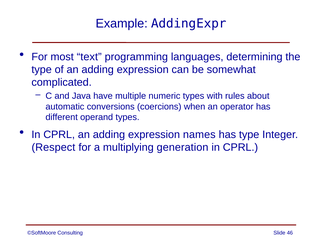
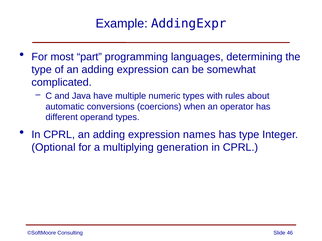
text: text -> part
Respect: Respect -> Optional
